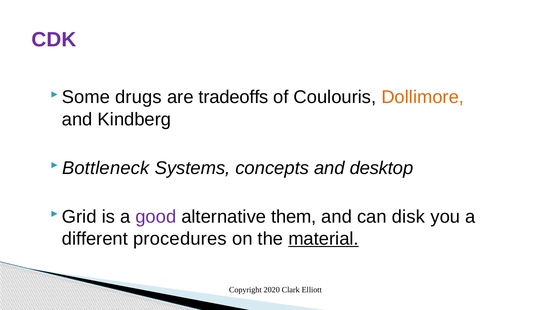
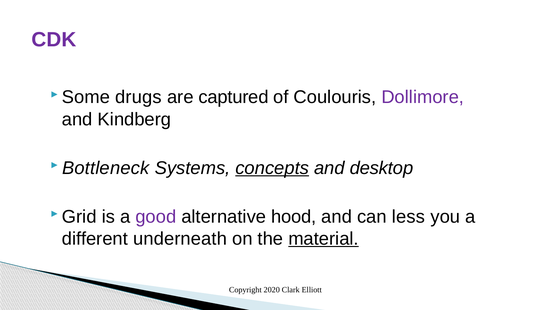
tradeoffs: tradeoffs -> captured
Dollimore colour: orange -> purple
concepts underline: none -> present
them: them -> hood
disk: disk -> less
procedures: procedures -> underneath
